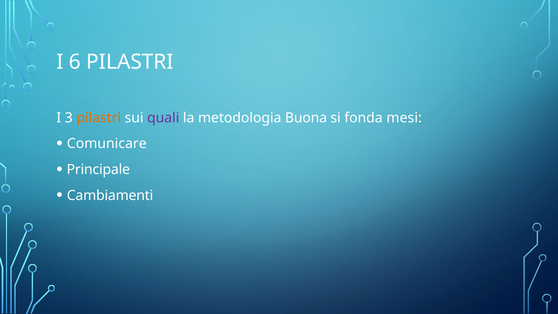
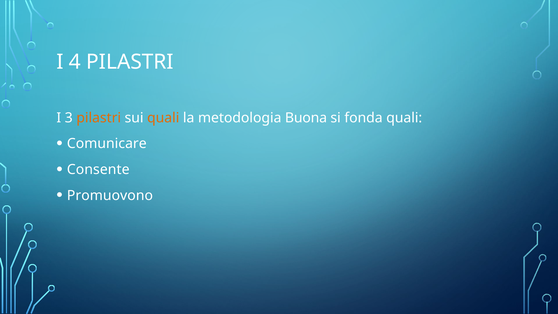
6: 6 -> 4
quali at (163, 118) colour: purple -> orange
fonda mesi: mesi -> quali
Principale: Principale -> Consente
Cambiamenti: Cambiamenti -> Promuovono
